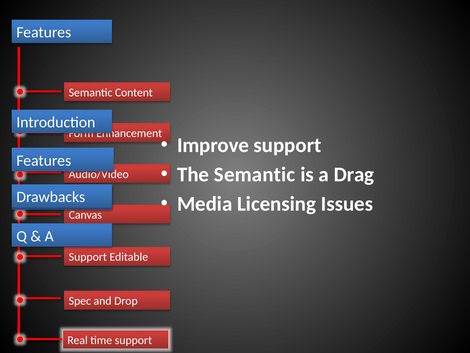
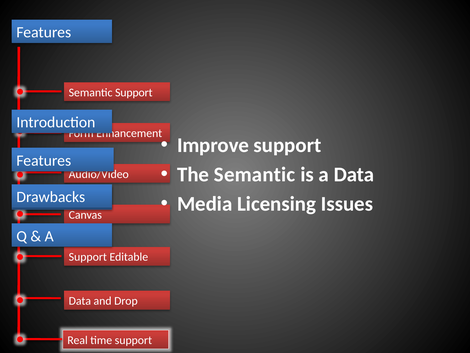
Semantic Content: Content -> Support
a Drag: Drag -> Data
Spec at (80, 301): Spec -> Data
